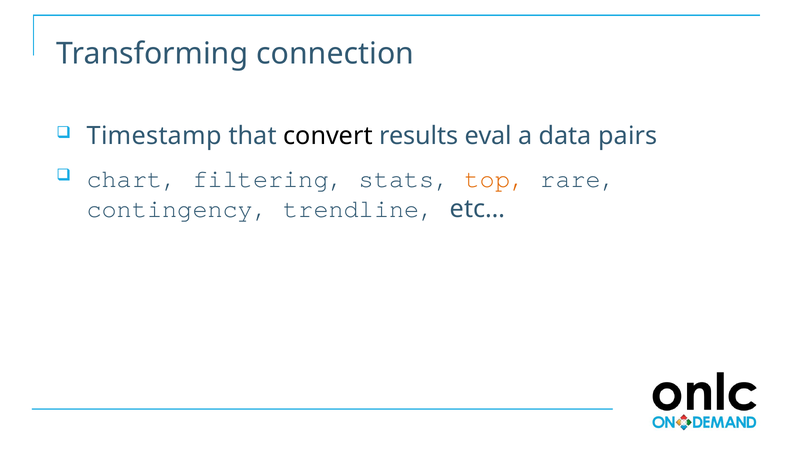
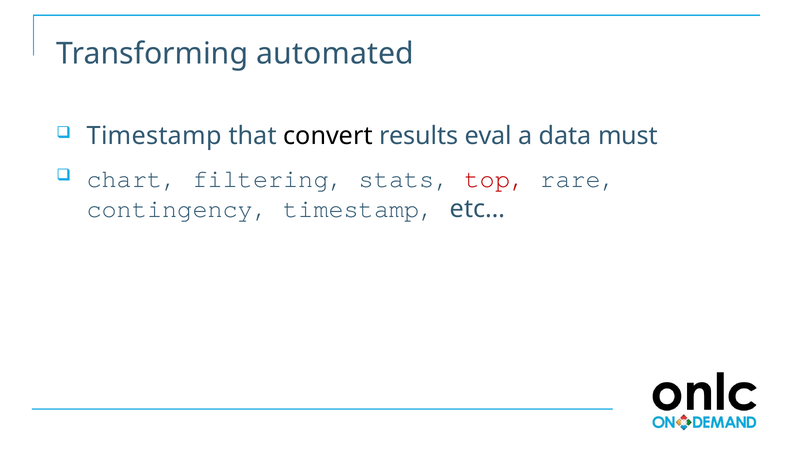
connection: connection -> automated
pairs: pairs -> must
top colour: orange -> red
contingency trendline: trendline -> timestamp
